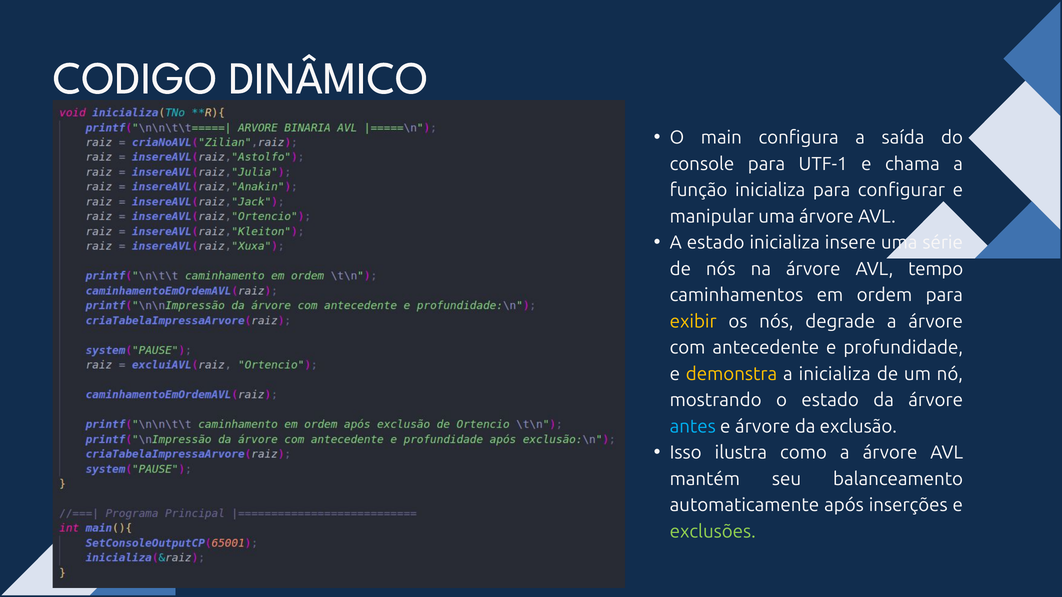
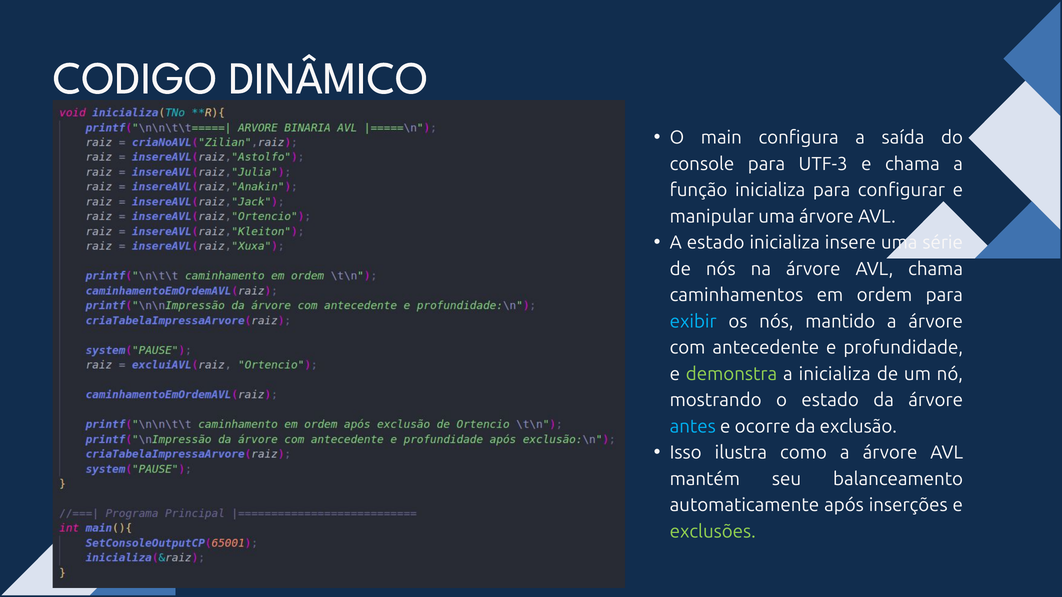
UTF-1: UTF-1 -> UTF-3
AVL tempo: tempo -> chama
exibir colour: yellow -> light blue
degrade: degrade -> mantido
demonstra colour: yellow -> light green
e árvore: árvore -> ocorre
